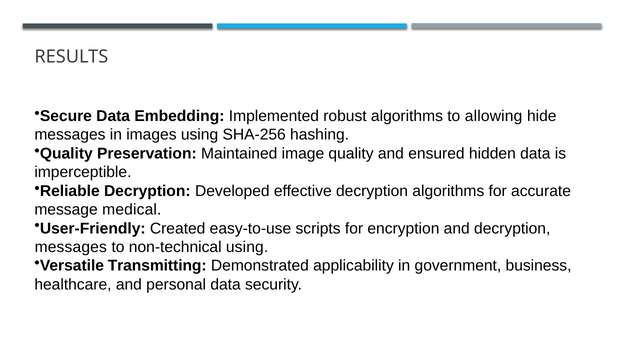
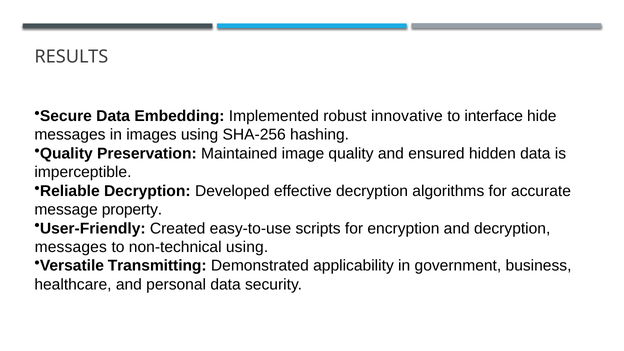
robust algorithms: algorithms -> innovative
allowing: allowing -> interface
medical: medical -> property
